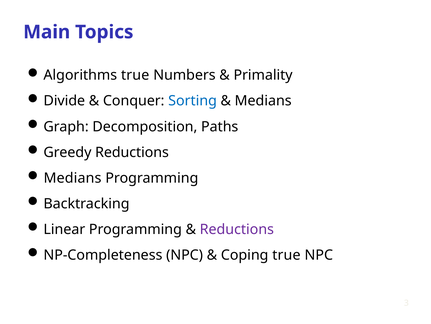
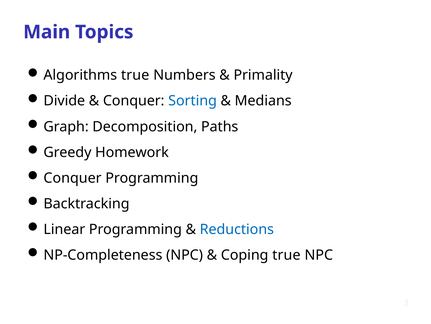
Greedy Reductions: Reductions -> Homework
Medians at (73, 178): Medians -> Conquer
Reductions at (237, 229) colour: purple -> blue
